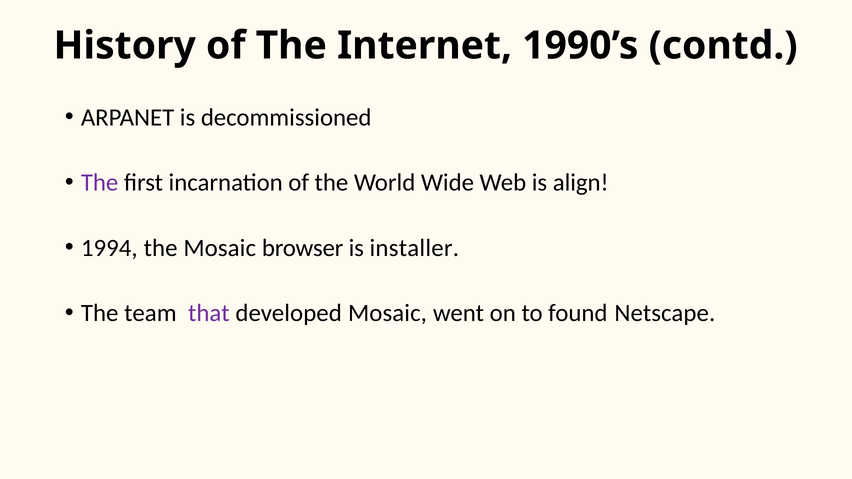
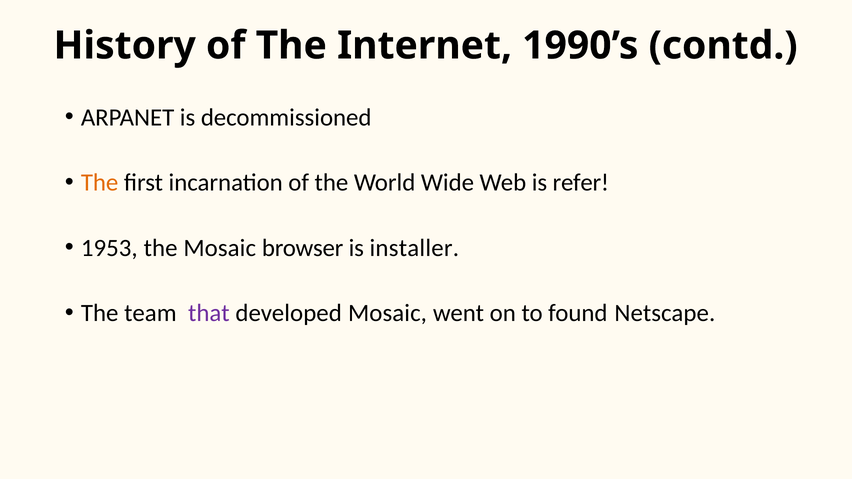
The at (100, 183) colour: purple -> orange
align: align -> refer
1994: 1994 -> 1953
